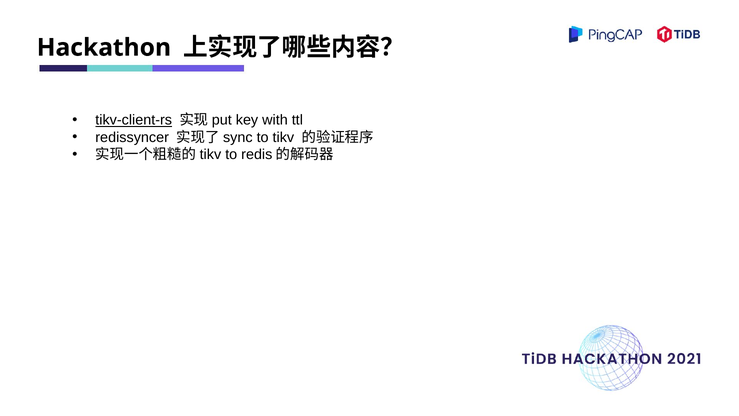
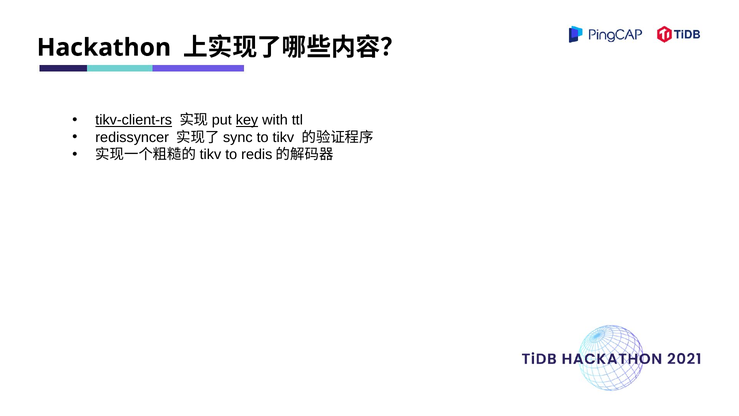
key underline: none -> present
